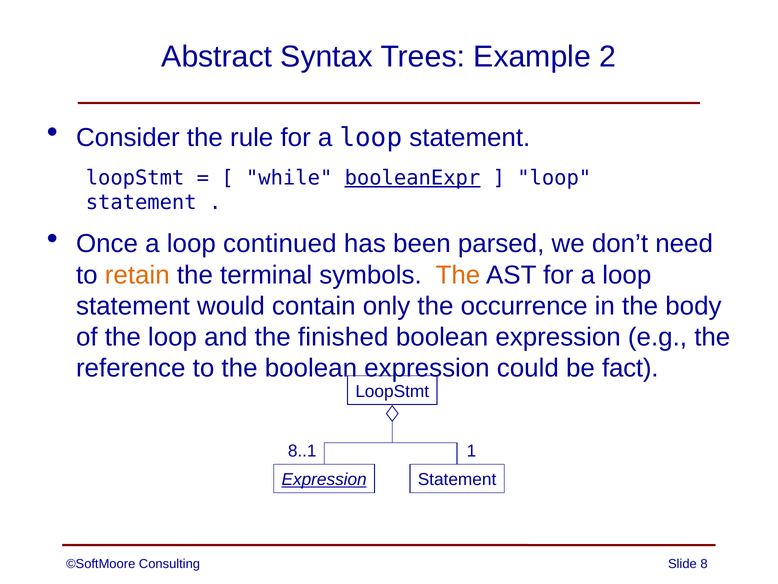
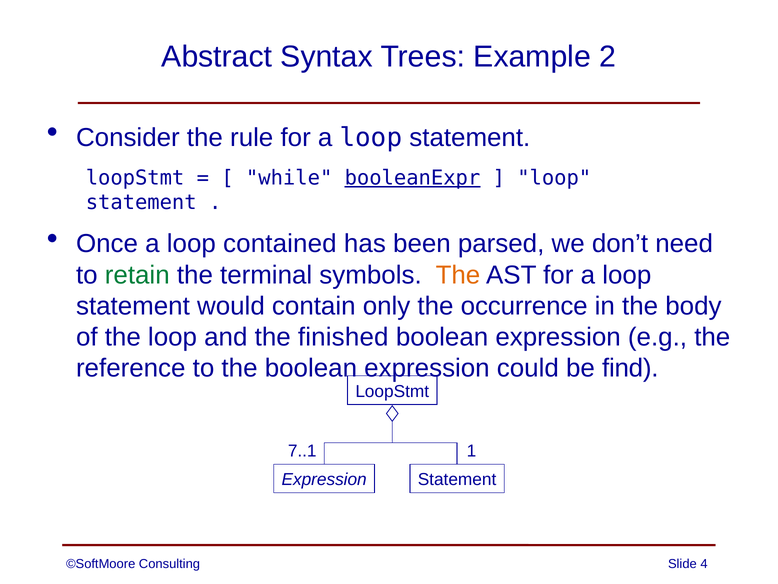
continued: continued -> contained
retain colour: orange -> green
fact: fact -> find
8..1: 8..1 -> 7..1
Expression at (324, 479) underline: present -> none
8: 8 -> 4
